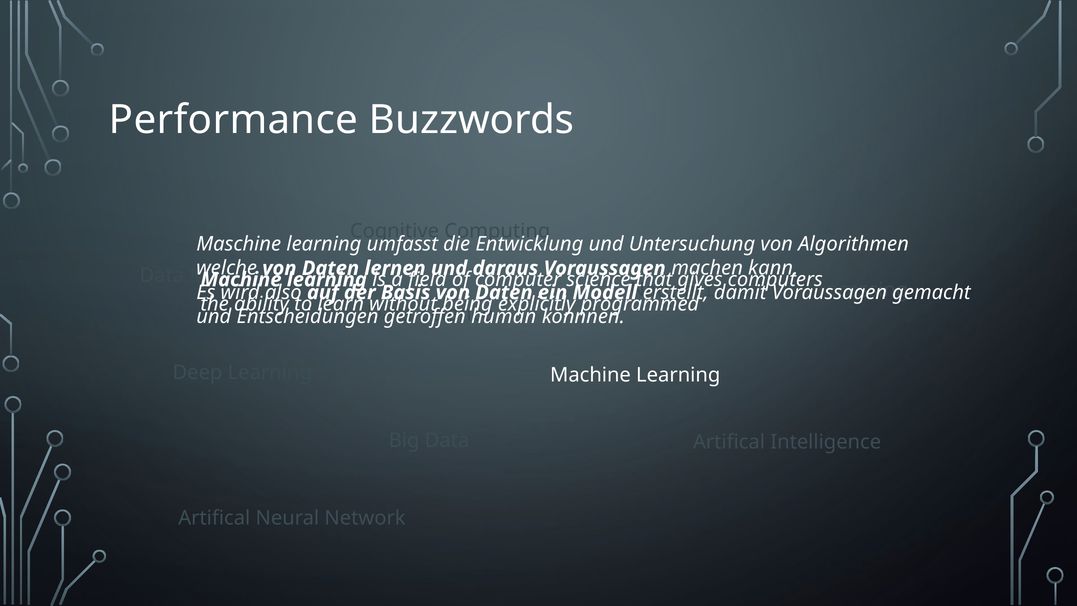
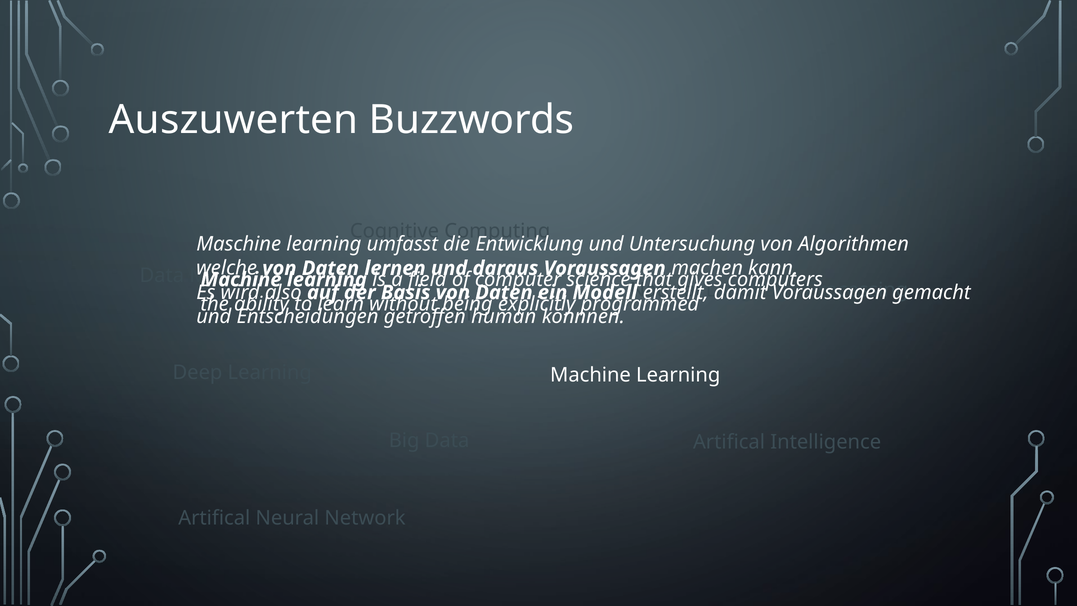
Performance: Performance -> Auszuwerten
